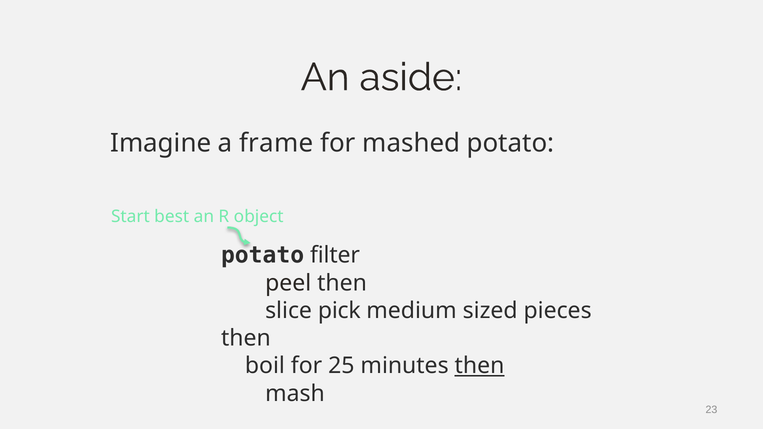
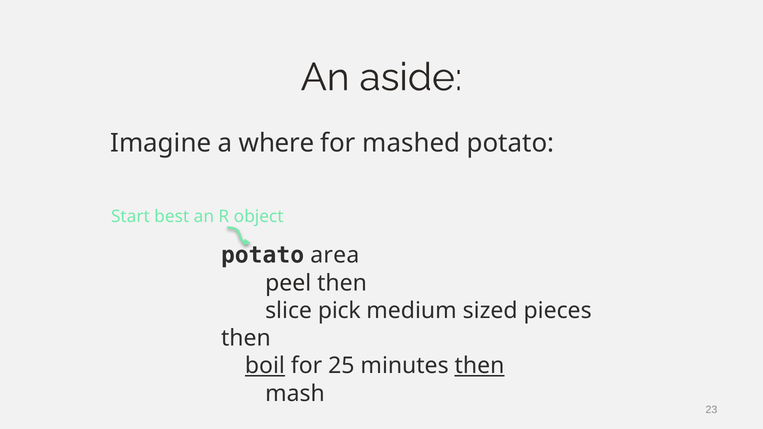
frame: frame -> where
filter: filter -> area
boil underline: none -> present
